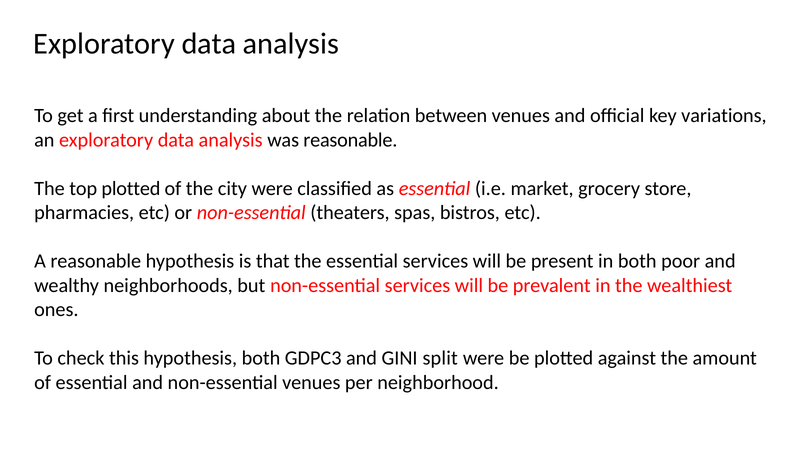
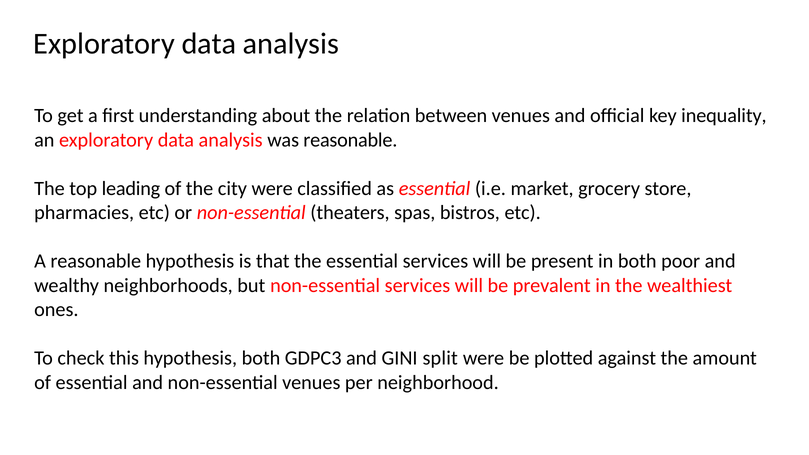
variations: variations -> inequality
top plotted: plotted -> leading
